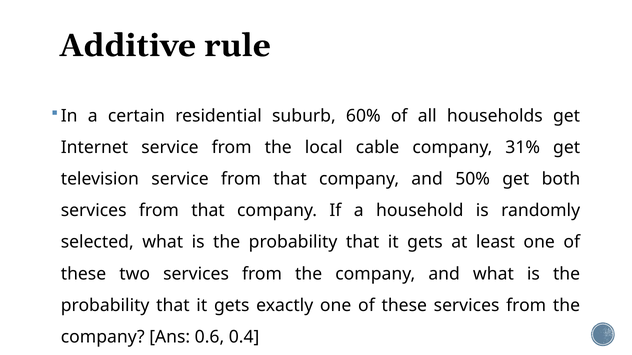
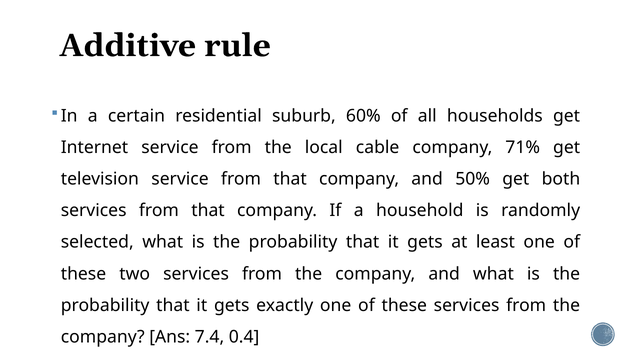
31%: 31% -> 71%
0.6: 0.6 -> 7.4
